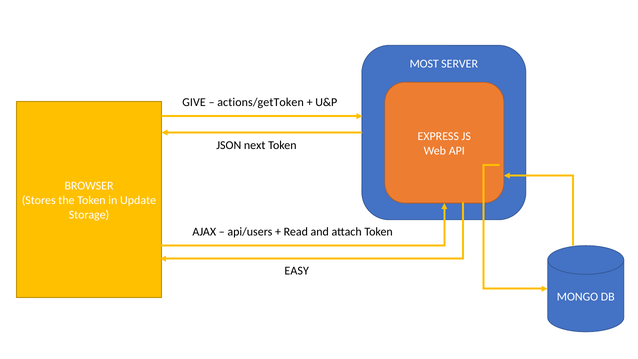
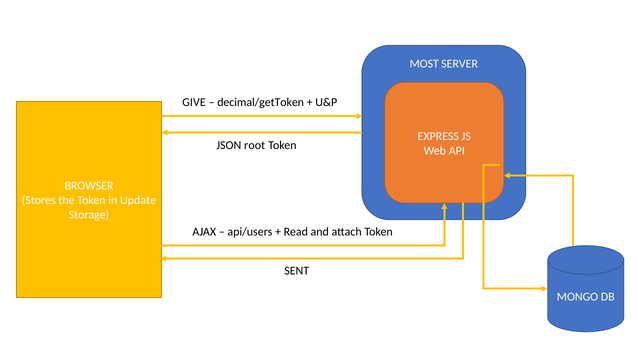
actions/getToken: actions/getToken -> decimal/getToken
next: next -> root
EASY: EASY -> SENT
